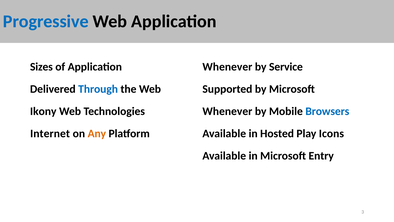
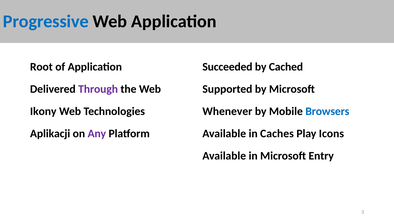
Sizes: Sizes -> Root
Whenever at (227, 67): Whenever -> Succeeded
Service: Service -> Cached
Through colour: blue -> purple
Internet: Internet -> Aplikacji
Any colour: orange -> purple
Hosted: Hosted -> Caches
